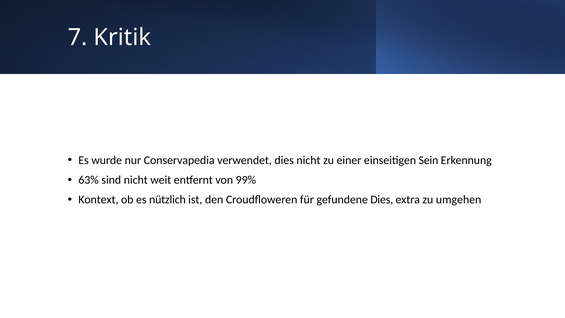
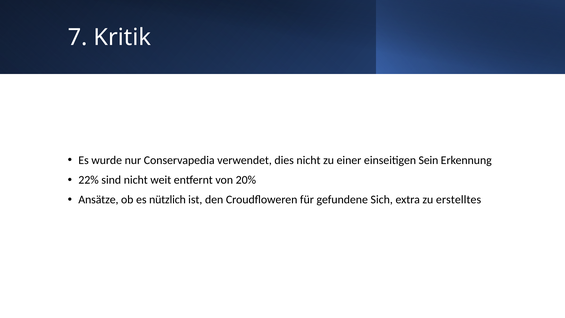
63%: 63% -> 22%
99%: 99% -> 20%
Kontext: Kontext -> Ansätze
gefundene Dies: Dies -> Sich
umgehen: umgehen -> erstelltes
